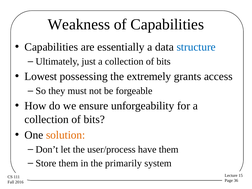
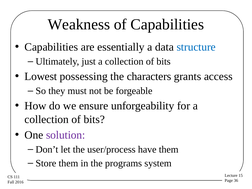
extremely: extremely -> characters
solution colour: orange -> purple
primarily: primarily -> programs
